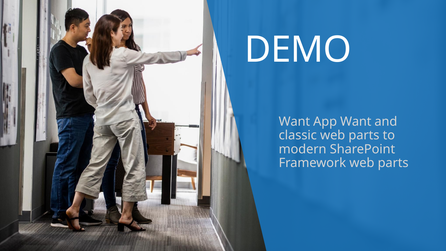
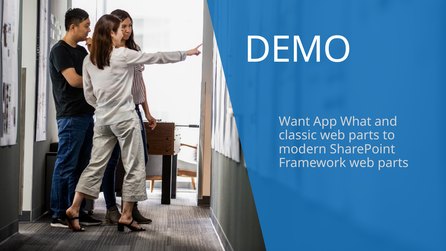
App Want: Want -> What
